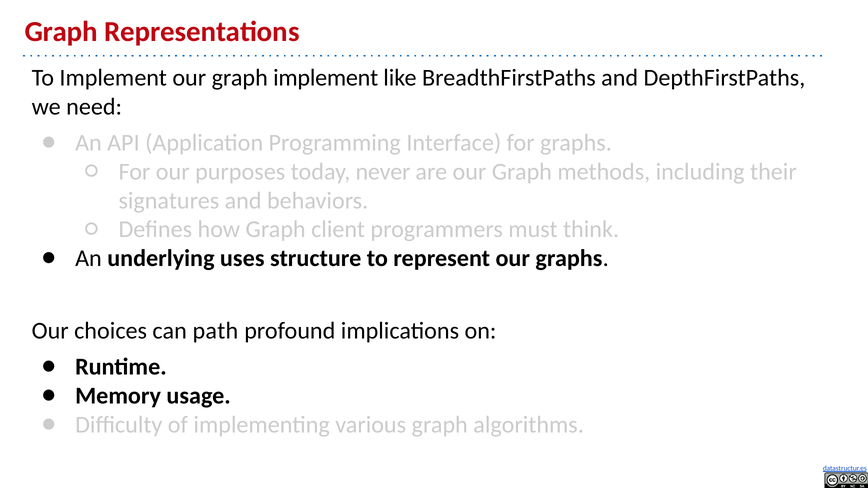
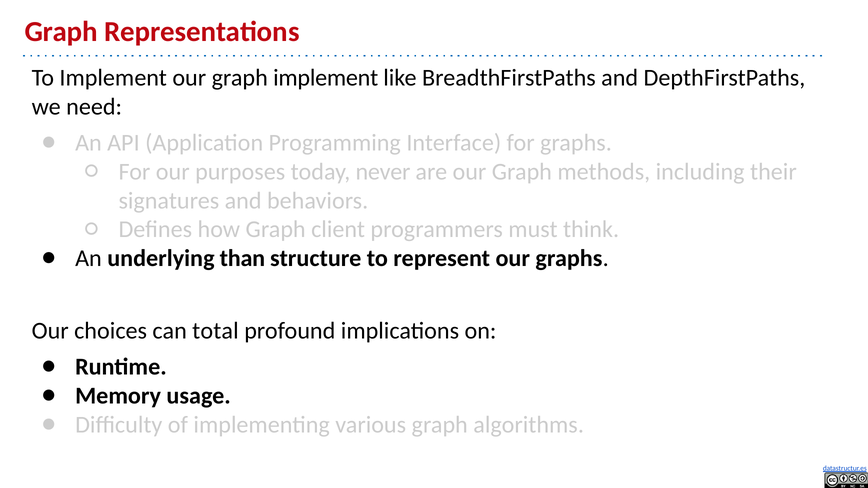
uses: uses -> than
path: path -> total
